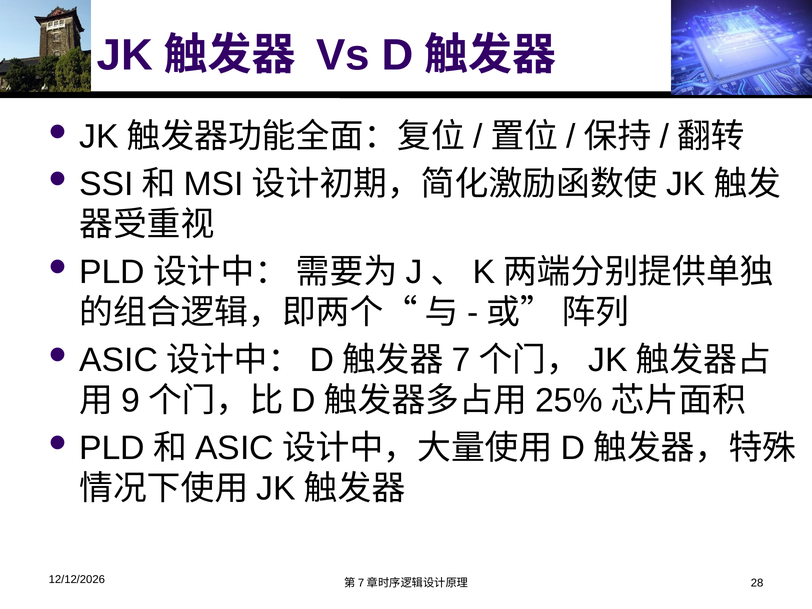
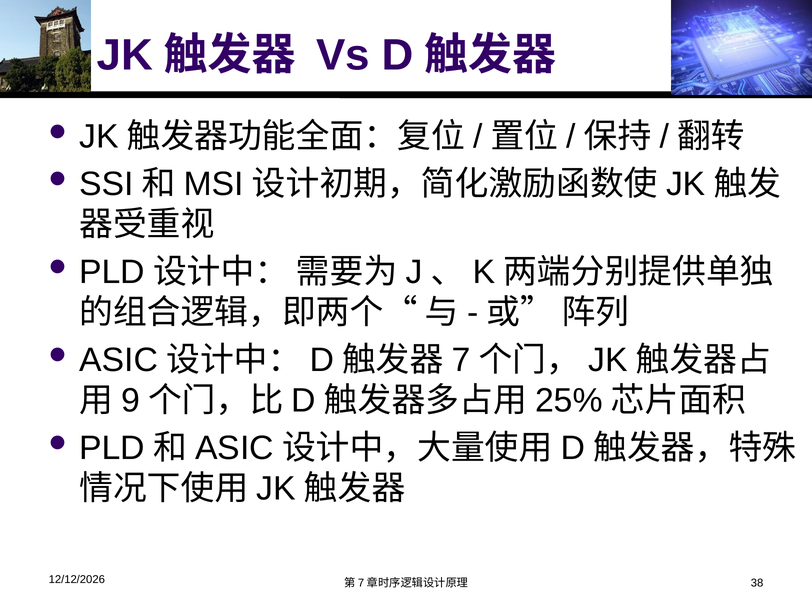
28: 28 -> 38
